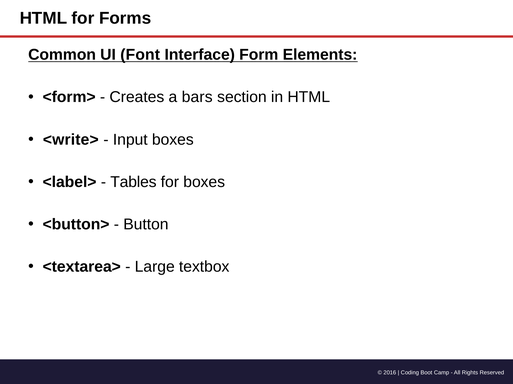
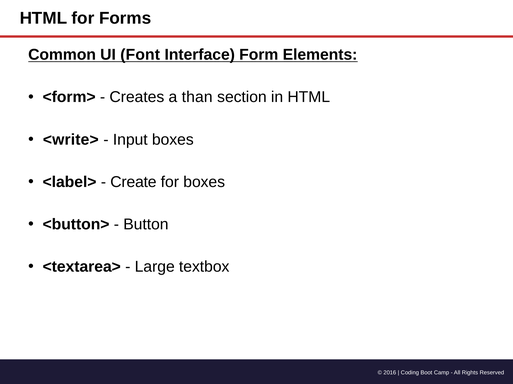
bars: bars -> than
Tables: Tables -> Create
